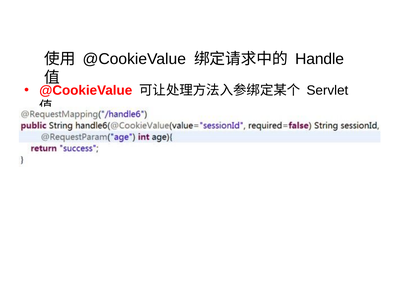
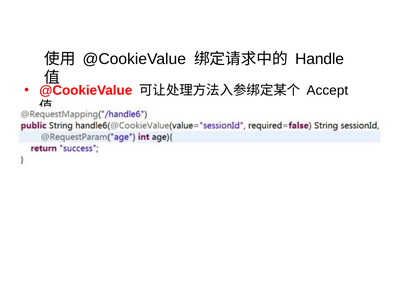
Servlet: Servlet -> Accept
